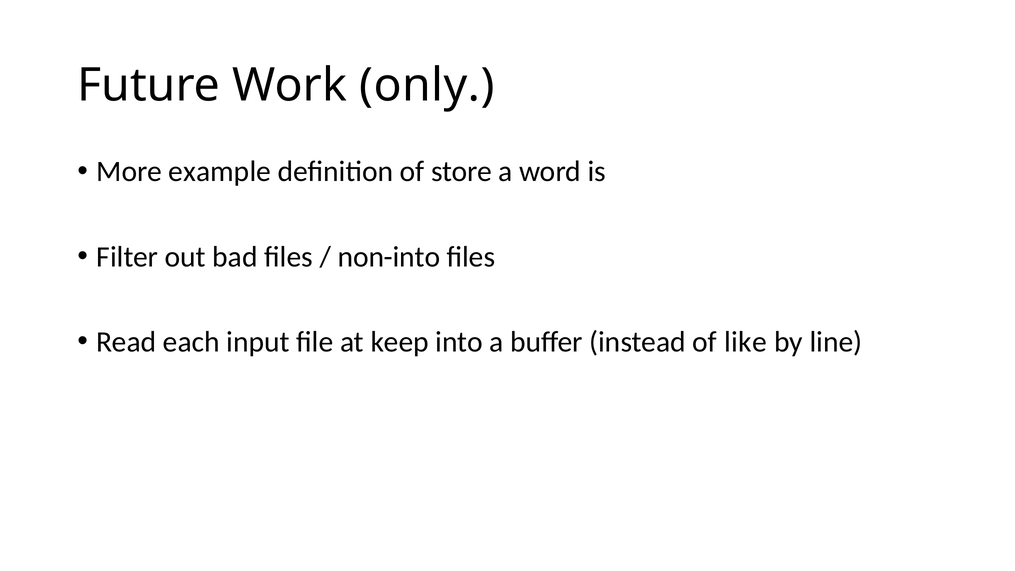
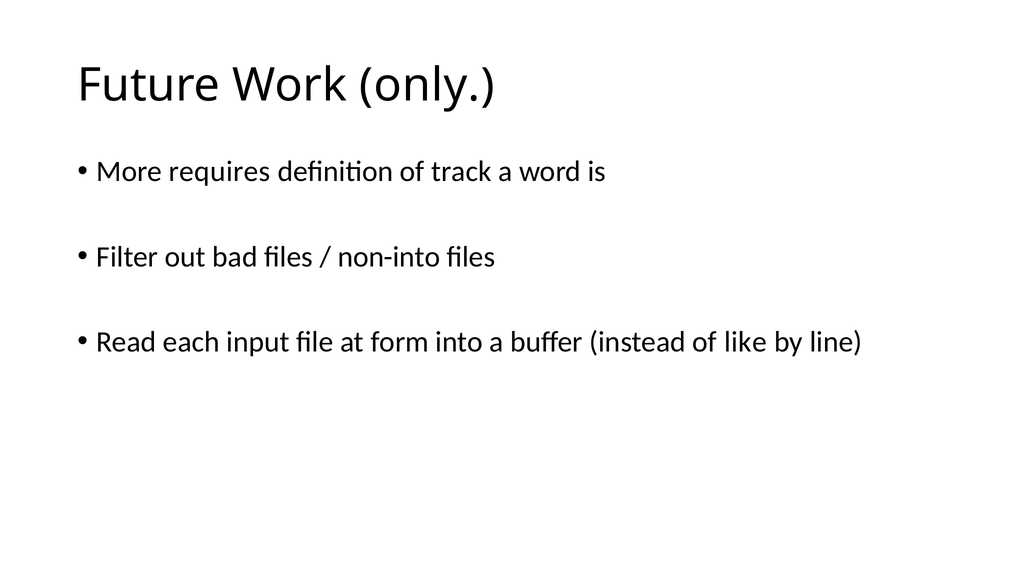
example: example -> requires
store: store -> track
keep: keep -> form
